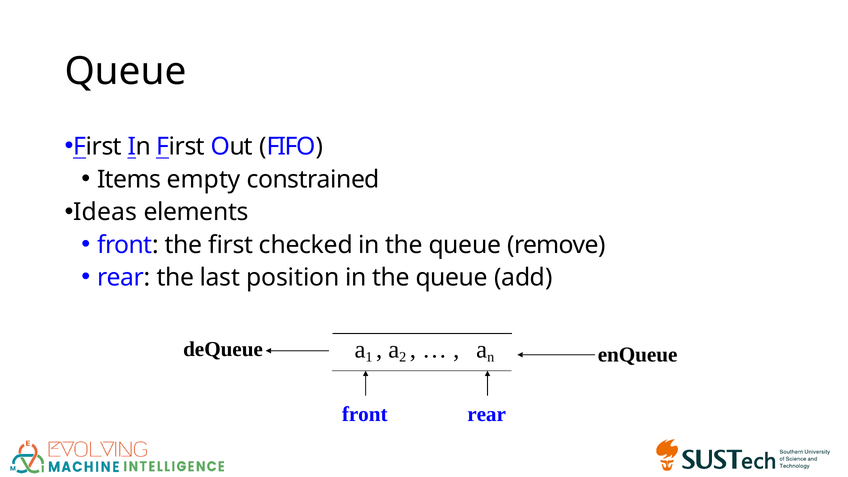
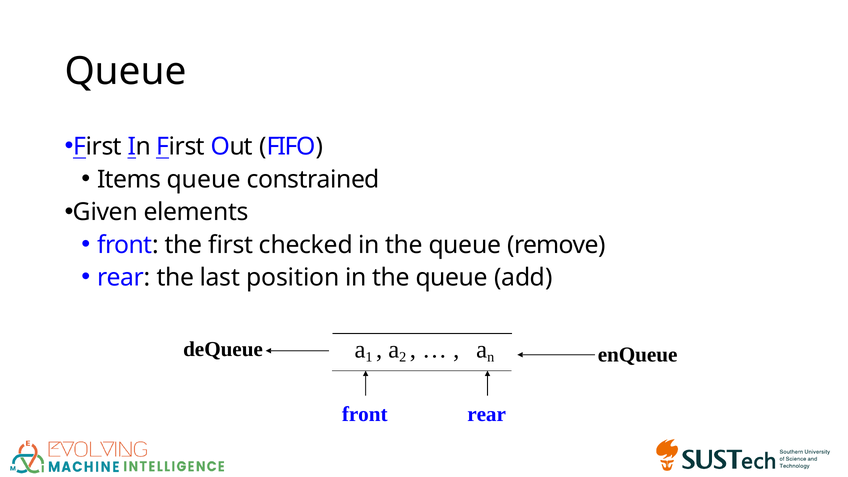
Items empty: empty -> queue
Ideas: Ideas -> Given
